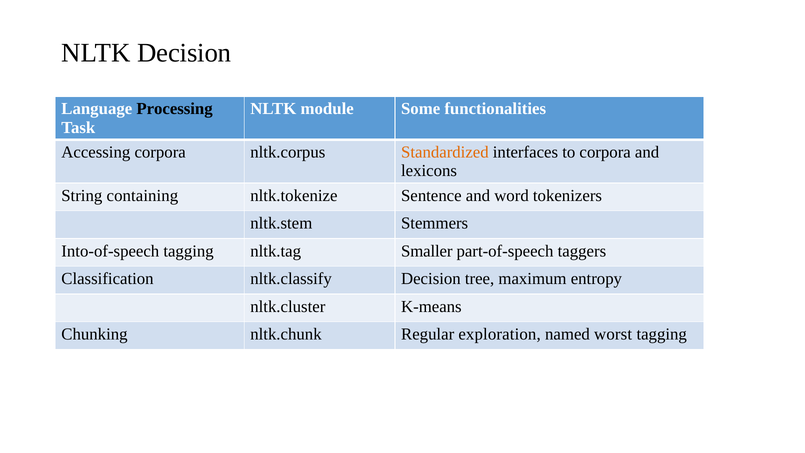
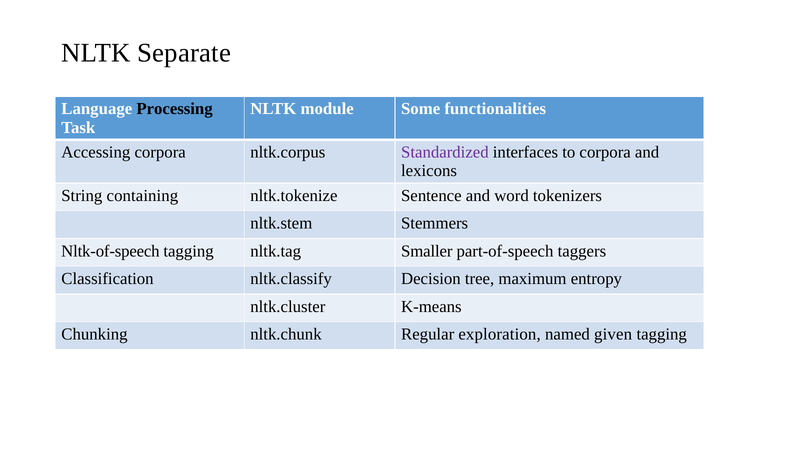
NLTK Decision: Decision -> Separate
Standardized colour: orange -> purple
Into-of-speech: Into-of-speech -> Nltk-of-speech
worst: worst -> given
